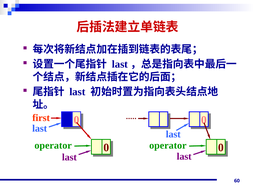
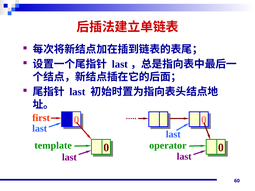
operator at (53, 146): operator -> template
